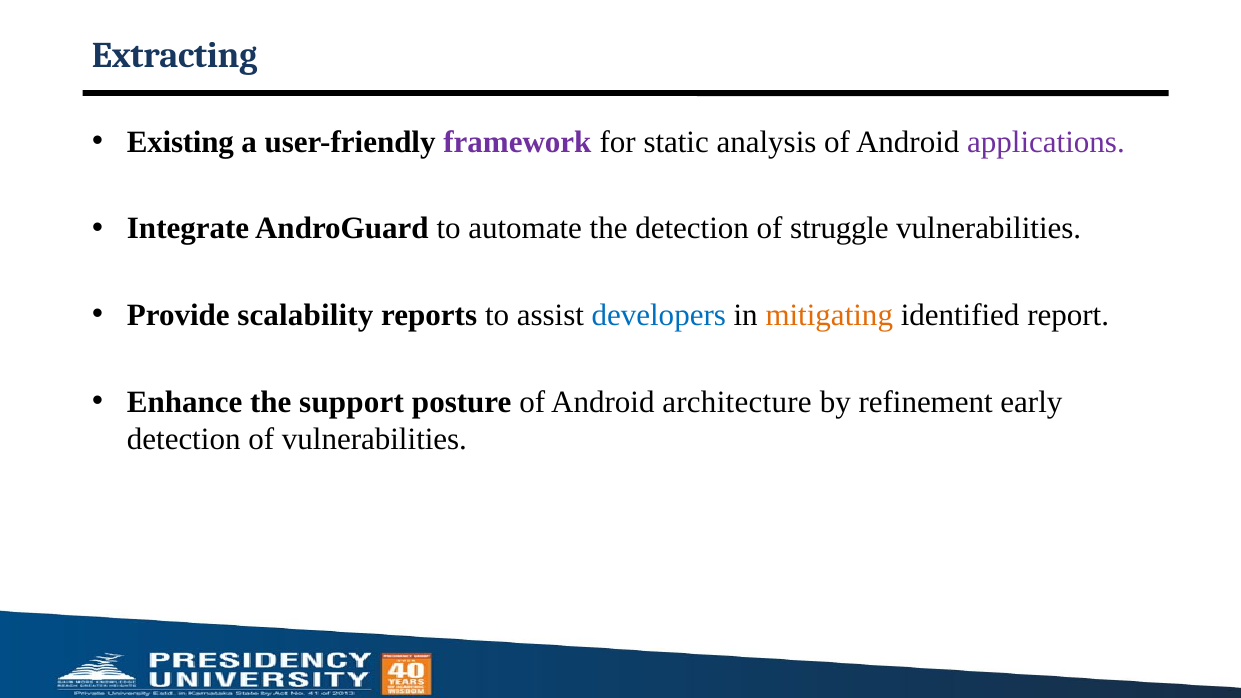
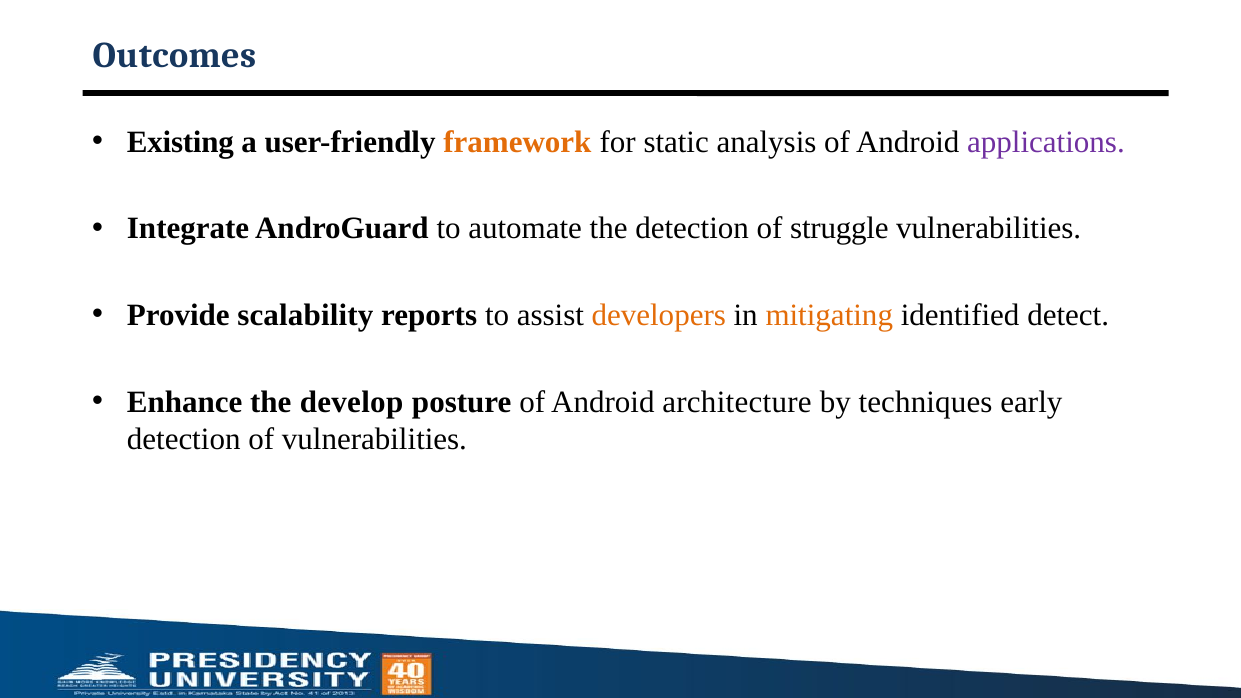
Extracting: Extracting -> Outcomes
framework colour: purple -> orange
developers colour: blue -> orange
report: report -> detect
support: support -> develop
refinement: refinement -> techniques
